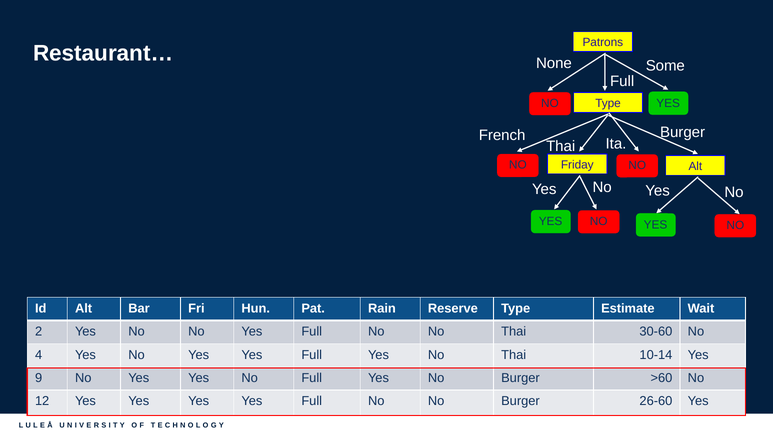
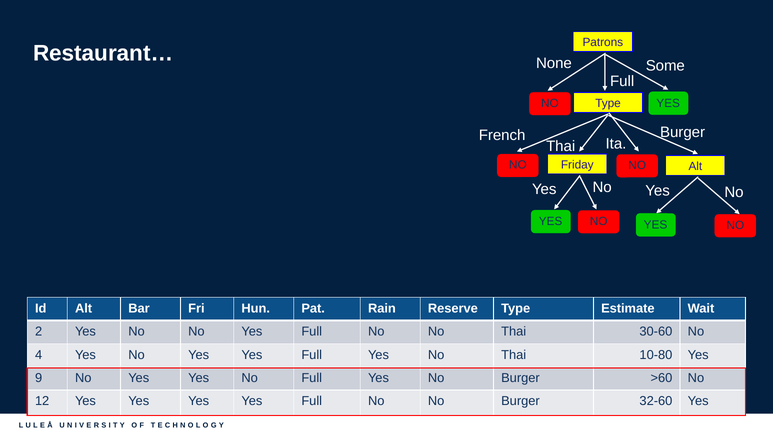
10-14: 10-14 -> 10-80
26-60: 26-60 -> 32-60
